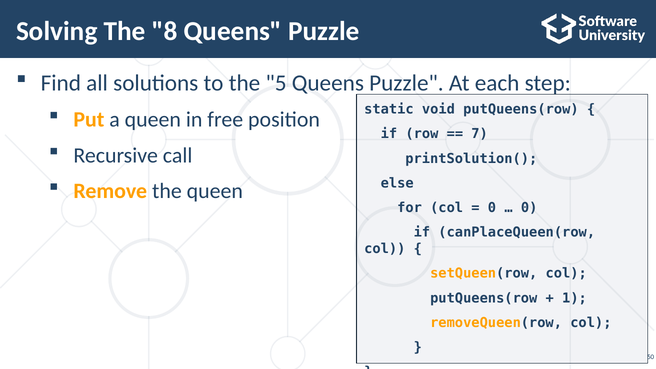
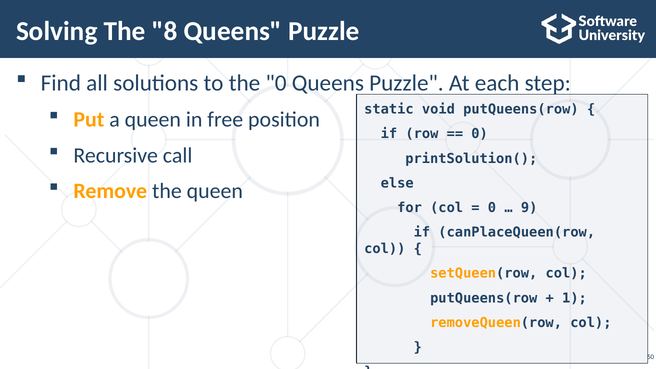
the 5: 5 -> 0
7 at (480, 134): 7 -> 0
0 at (529, 208): 0 -> 9
